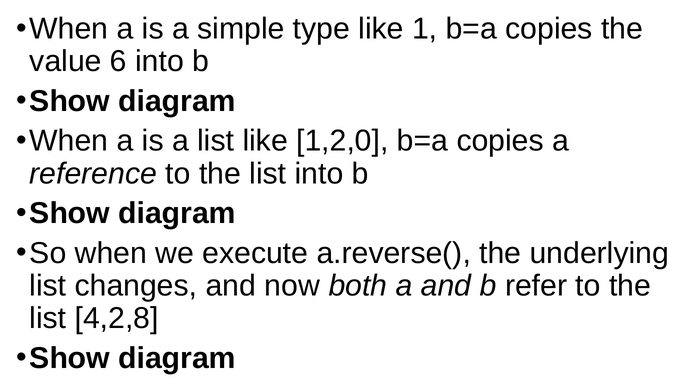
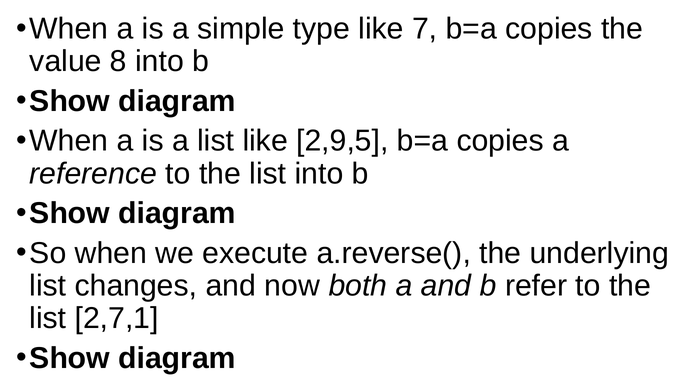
1: 1 -> 7
6: 6 -> 8
1,2,0: 1,2,0 -> 2,9,5
4,2,8: 4,2,8 -> 2,7,1
